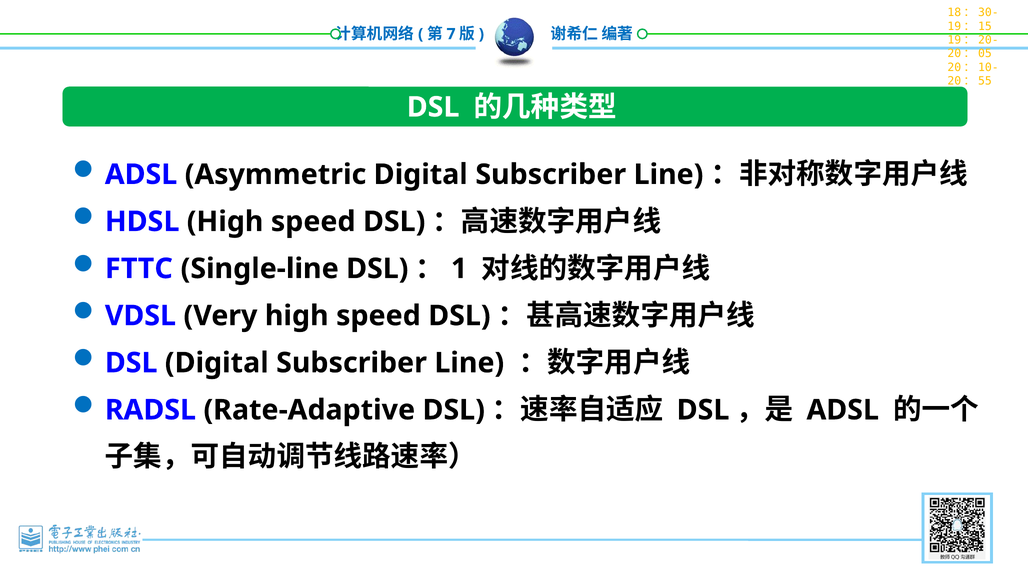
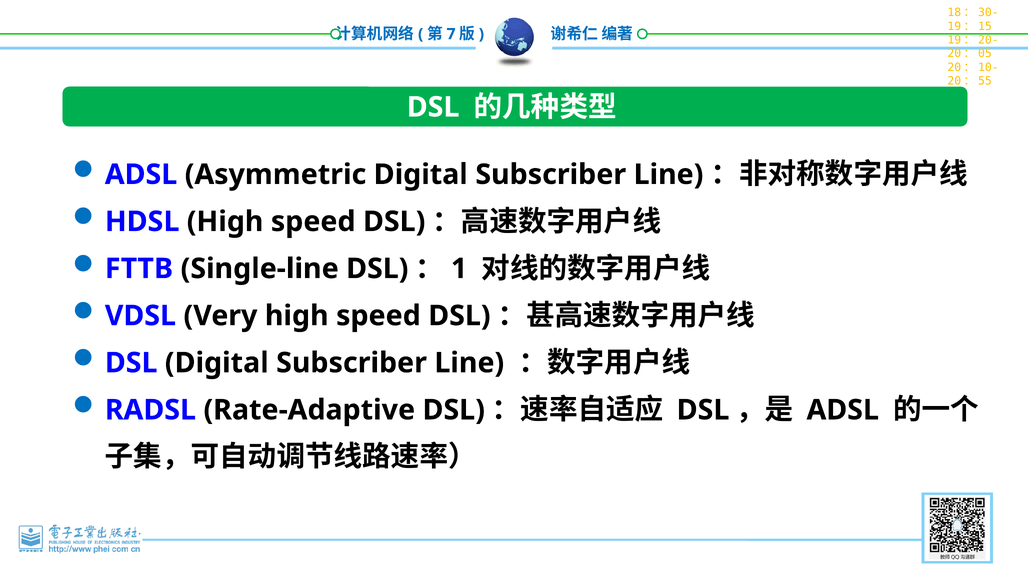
FTTC: FTTC -> FTTB
